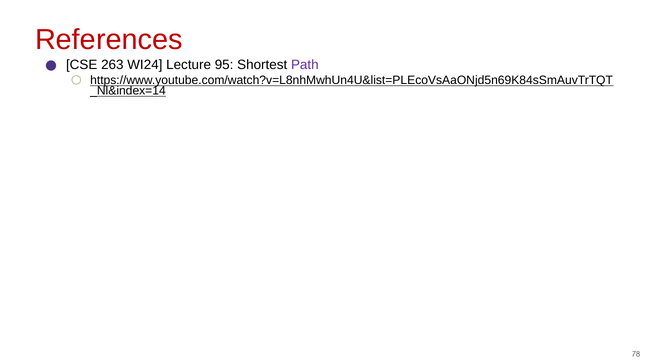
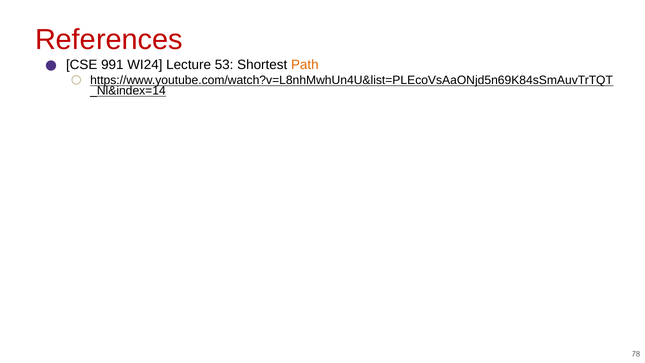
263: 263 -> 991
95: 95 -> 53
Path colour: purple -> orange
